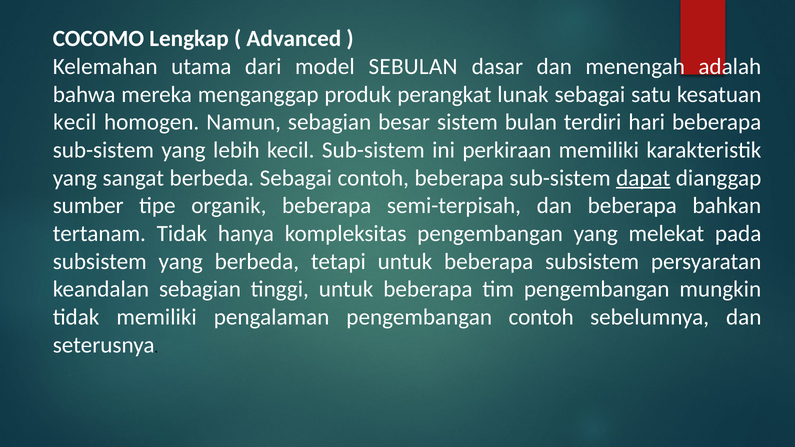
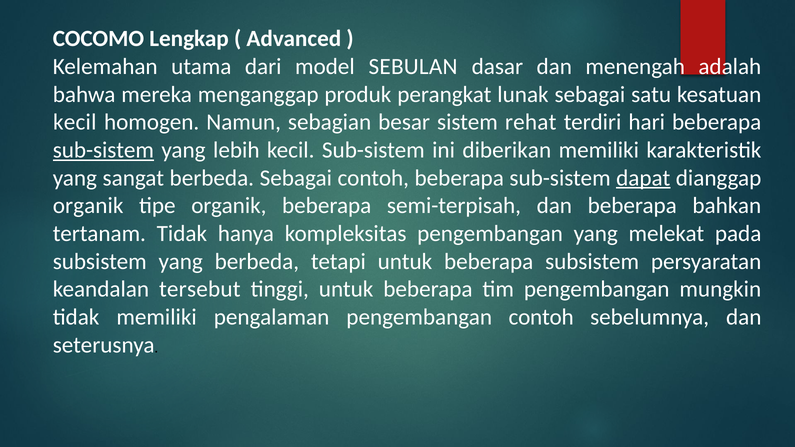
bulan: bulan -> rehat
sub-sistem at (103, 150) underline: none -> present
perkiraan: perkiraan -> diberikan
sumber at (88, 206): sumber -> organik
keandalan sebagian: sebagian -> tersebut
